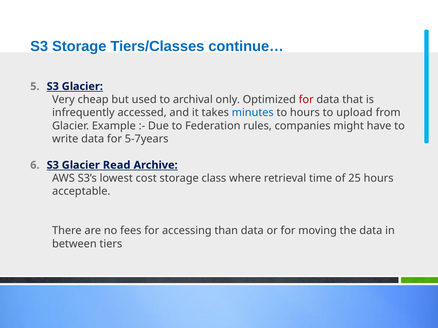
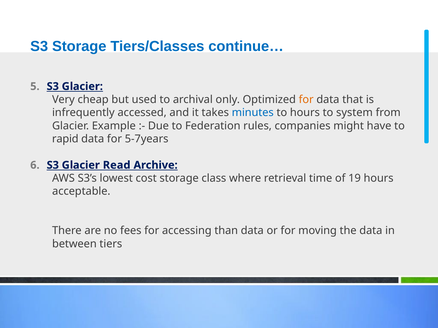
for at (306, 100) colour: red -> orange
upload: upload -> system
write: write -> rapid
25: 25 -> 19
